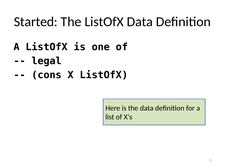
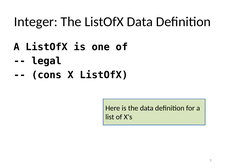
Started: Started -> Integer
